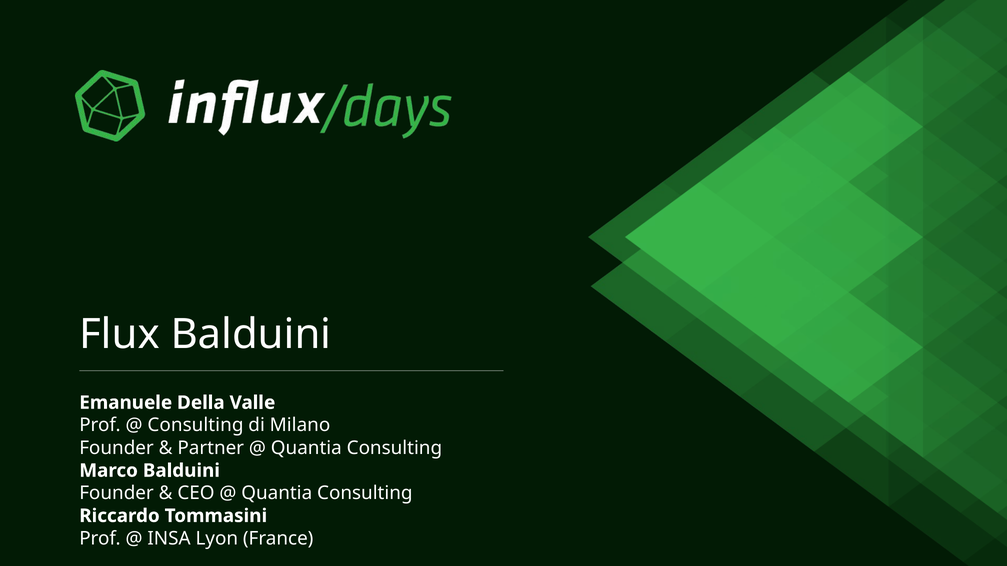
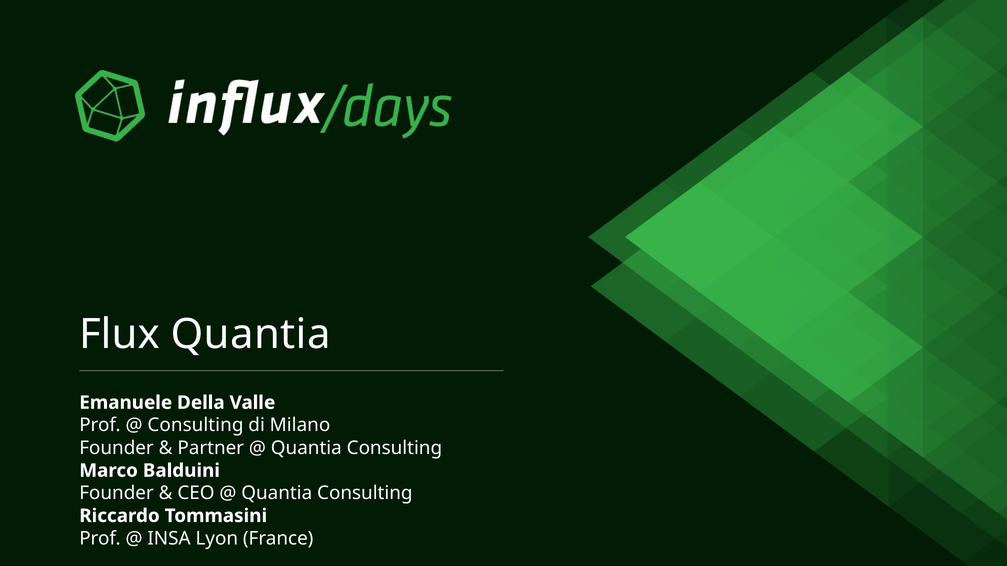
Flux Balduini: Balduini -> Quantia
